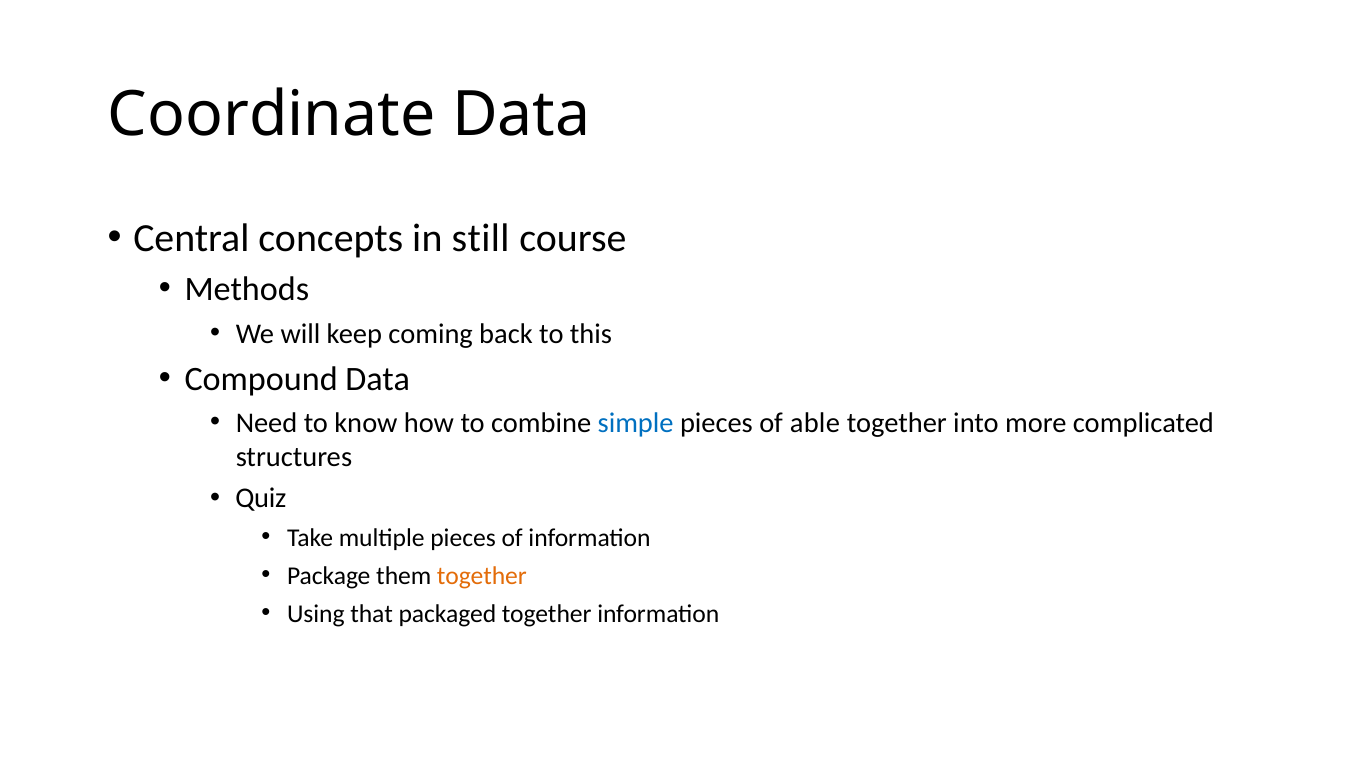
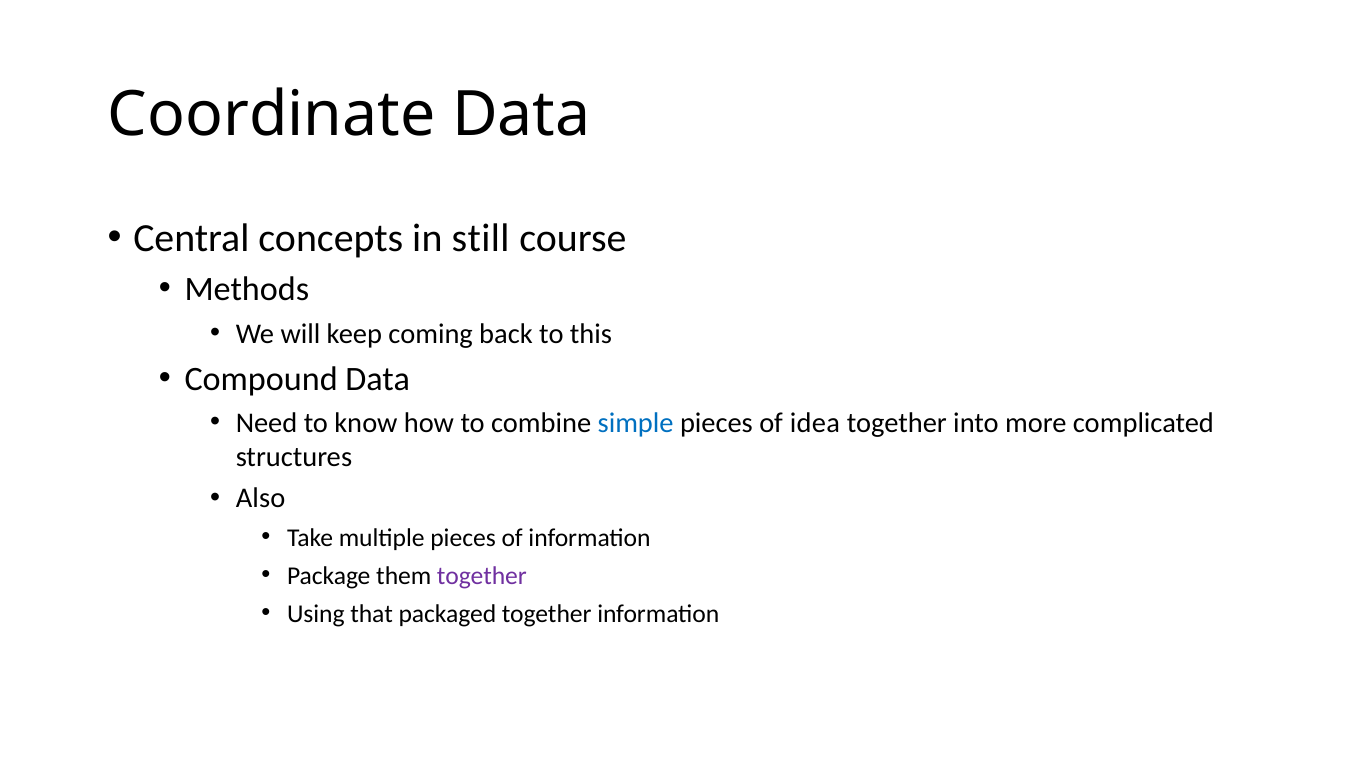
able: able -> idea
Quiz: Quiz -> Also
together at (482, 576) colour: orange -> purple
